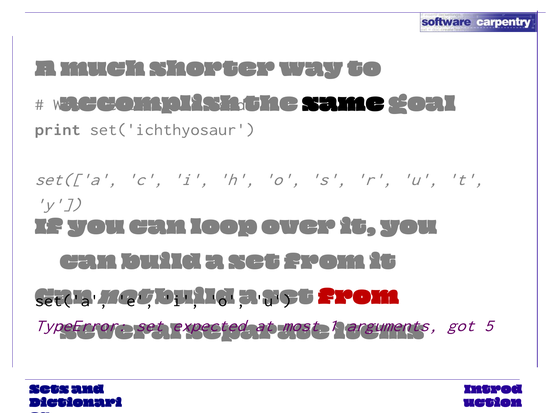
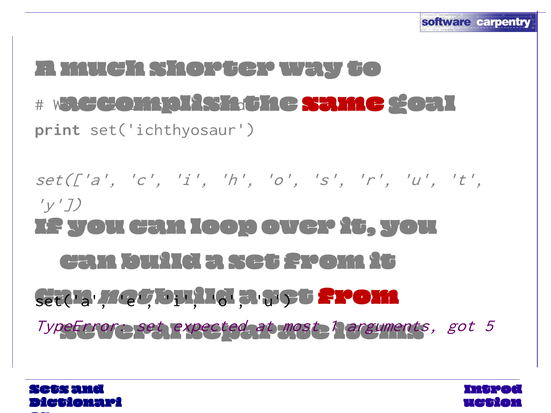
same colour: black -> red
